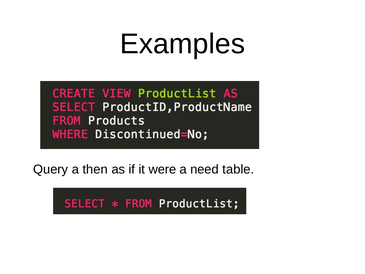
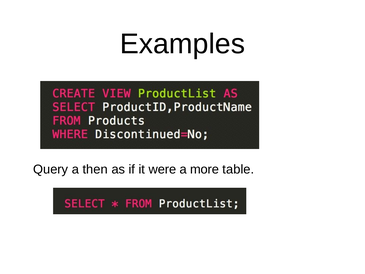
need: need -> more
